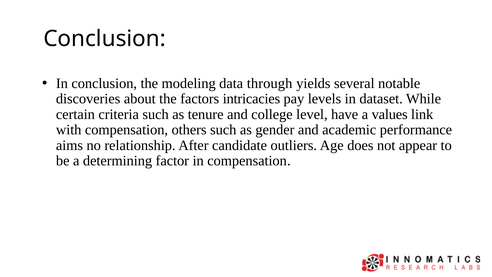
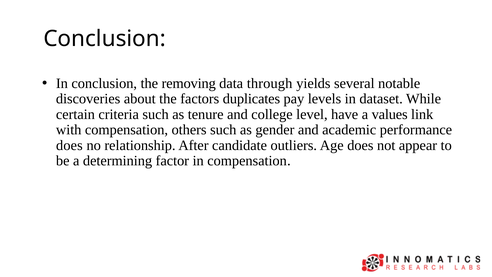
modeling: modeling -> removing
intricacies: intricacies -> duplicates
aims at (69, 145): aims -> does
